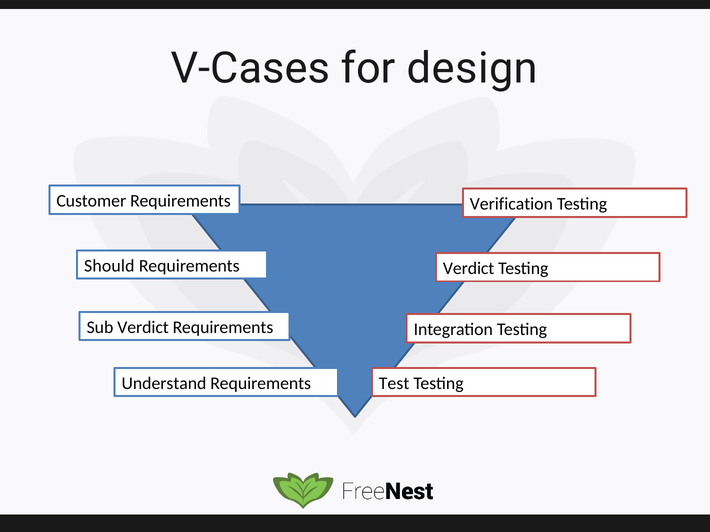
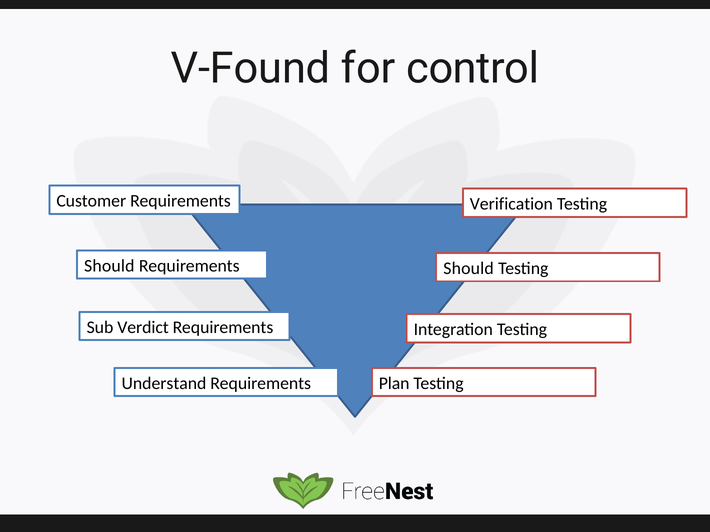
V-Cases: V-Cases -> V-Found
design: design -> control
Verdict at (469, 269): Verdict -> Should
Test: Test -> Plan
